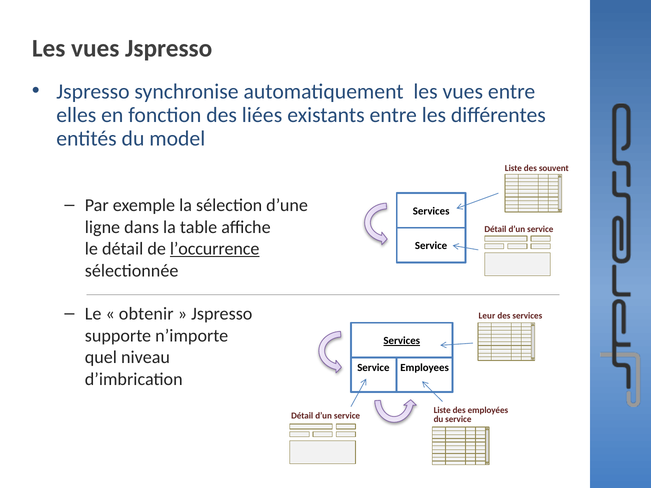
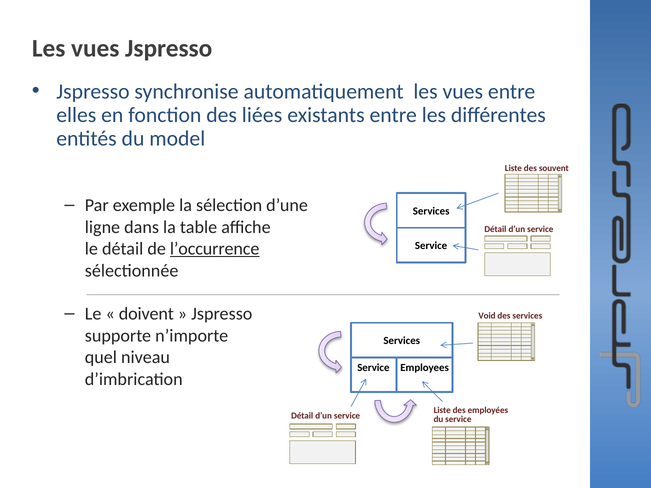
obtenir: obtenir -> doivent
Leur: Leur -> Void
Services at (402, 341) underline: present -> none
